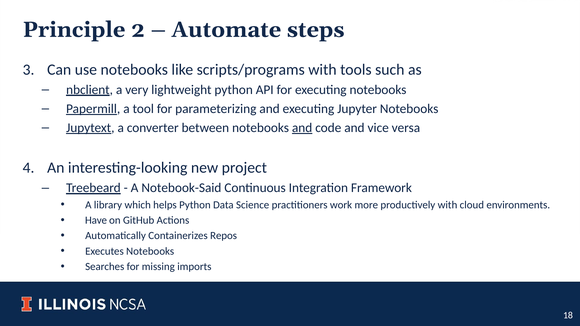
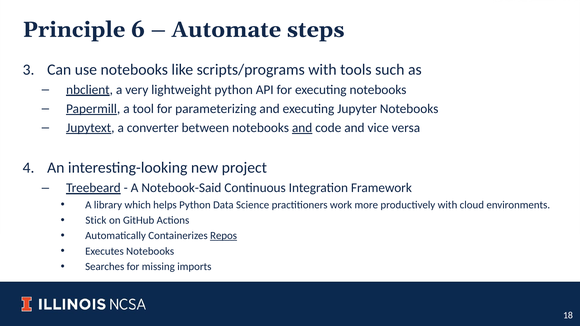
2: 2 -> 6
Have: Have -> Stick
Repos underline: none -> present
